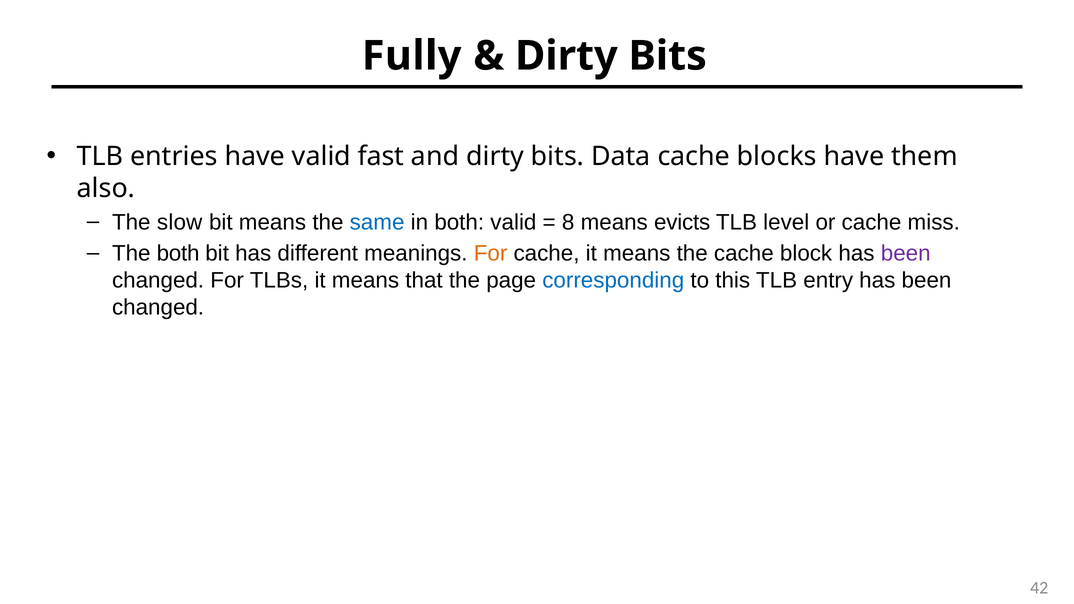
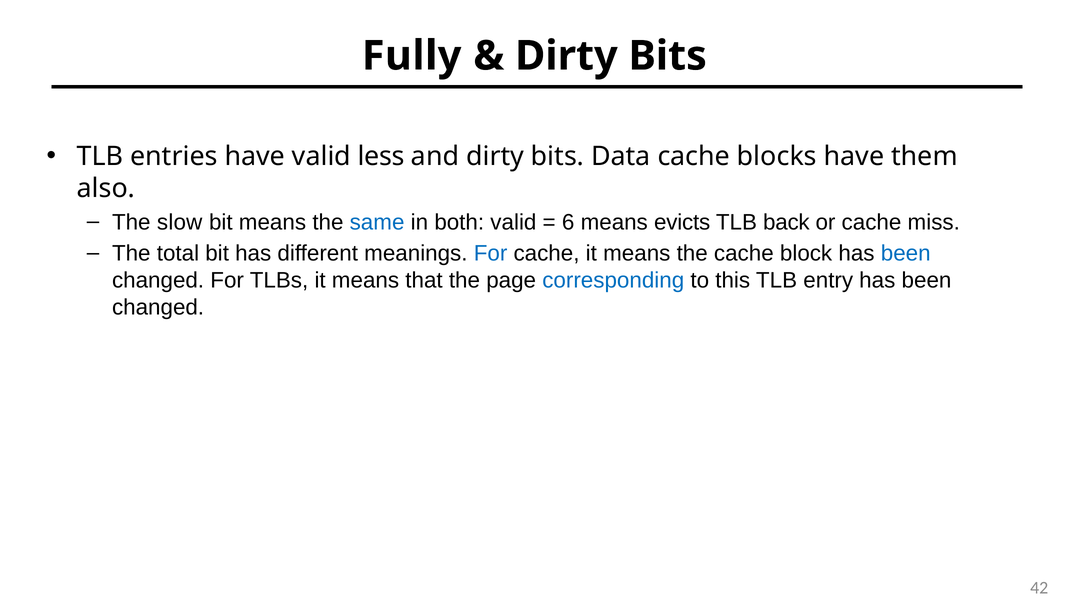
fast: fast -> less
8: 8 -> 6
level: level -> back
The both: both -> total
For at (491, 254) colour: orange -> blue
been at (906, 254) colour: purple -> blue
